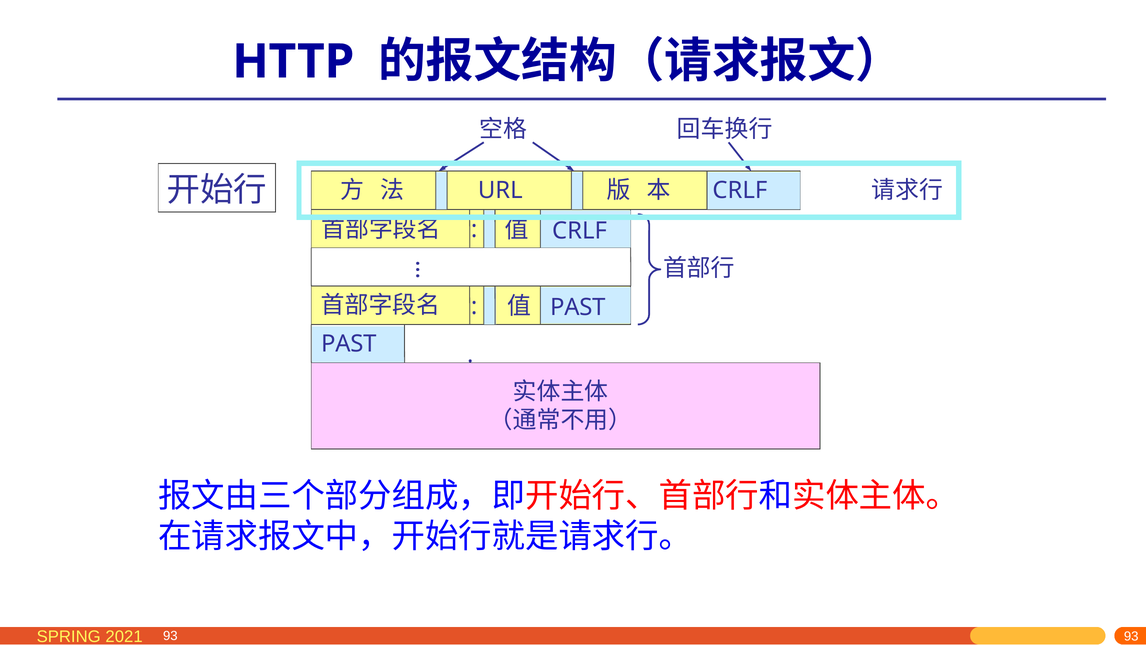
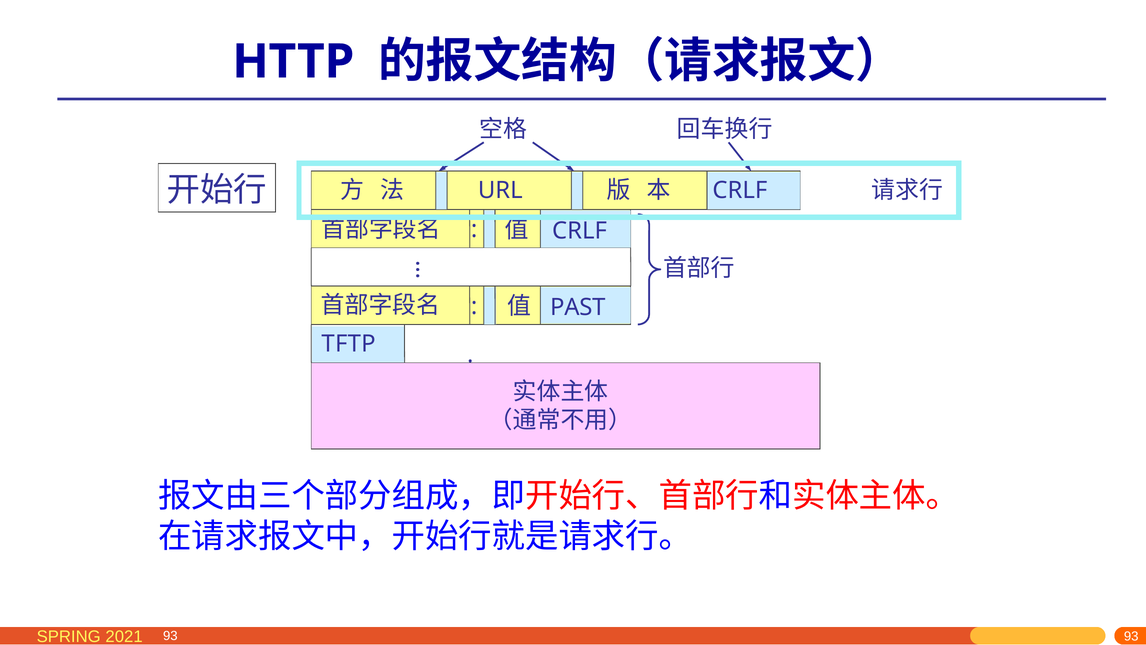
PAST at (349, 344): PAST -> TFTP
